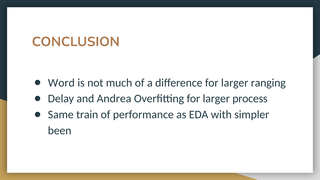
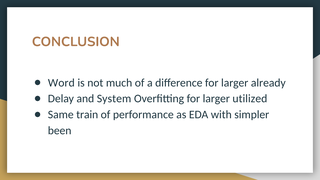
ranging: ranging -> already
Andrea: Andrea -> System
process: process -> utilized
